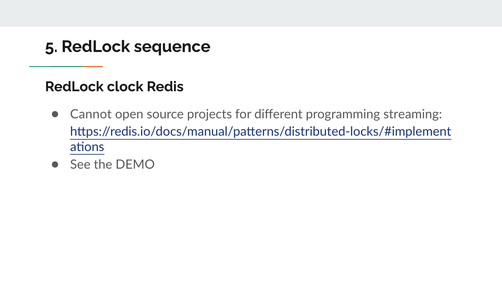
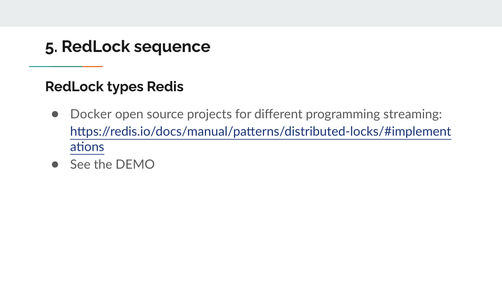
clock: clock -> types
Cannot: Cannot -> Docker
